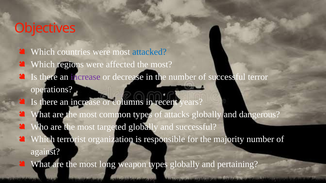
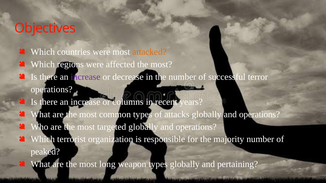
attacked colour: blue -> orange
attacks globally and dangerous: dangerous -> operations
targeted globally and successful: successful -> operations
against: against -> peaked
